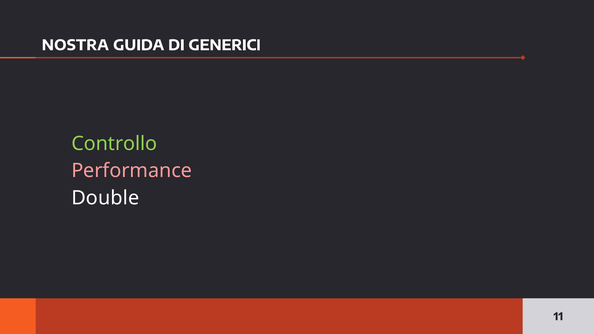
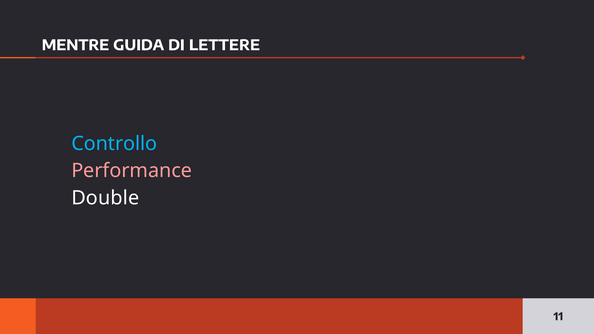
NOSTRA: NOSTRA -> MENTRE
GENERICI: GENERICI -> LETTERE
Controllo colour: light green -> light blue
